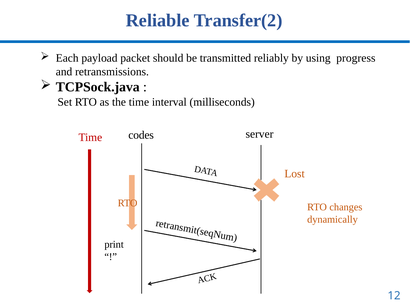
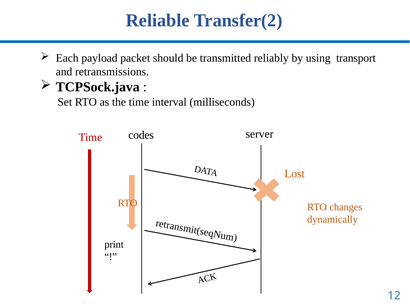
progress: progress -> transport
